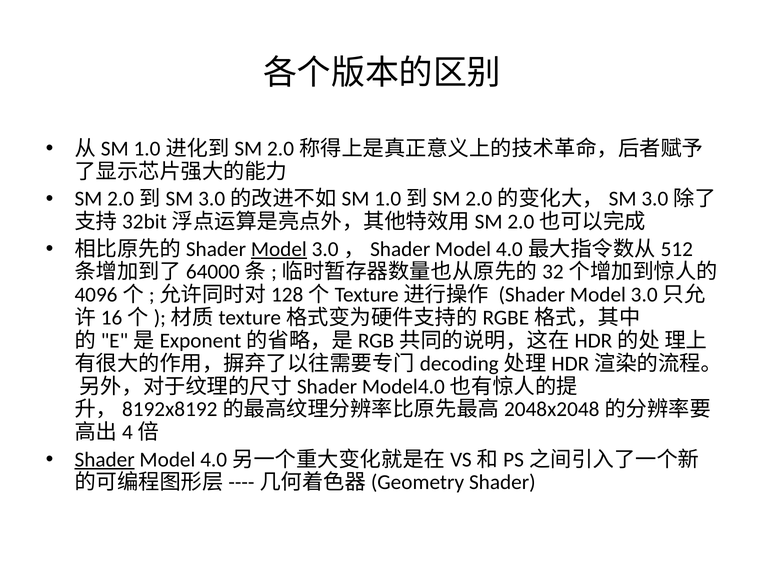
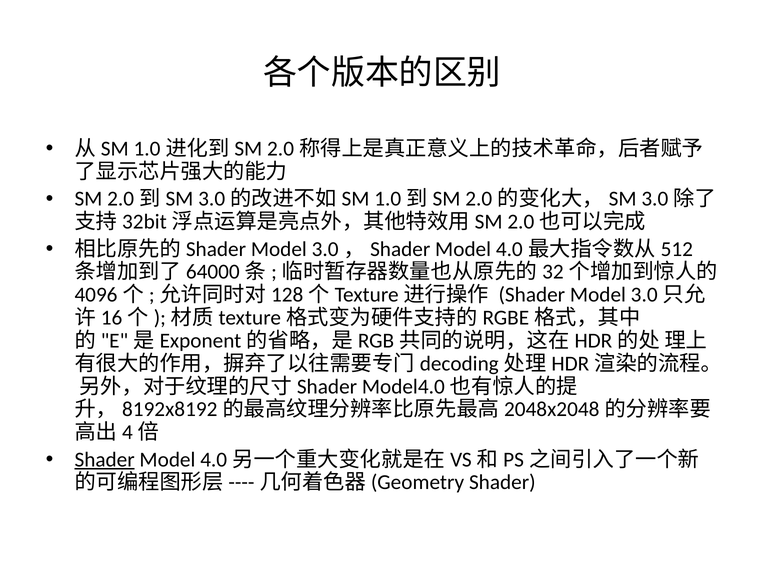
Model at (279, 249) underline: present -> none
